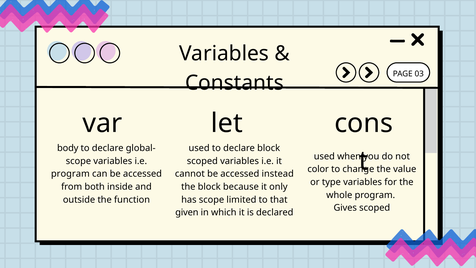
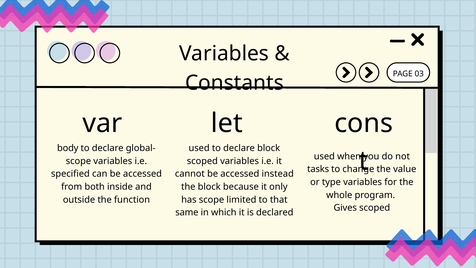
color: color -> tasks
program at (70, 174): program -> specified
given: given -> same
